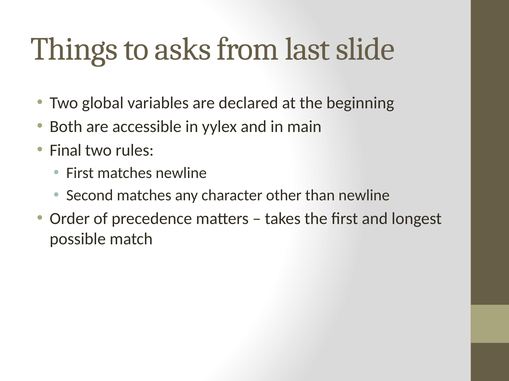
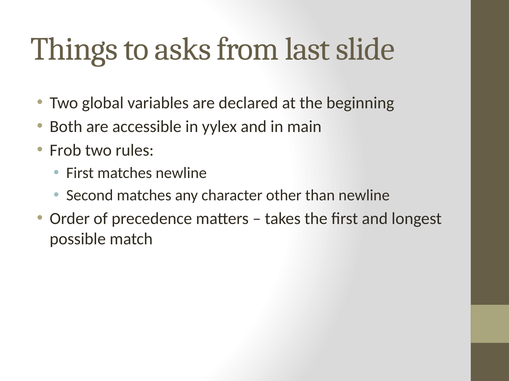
Final: Final -> Frob
